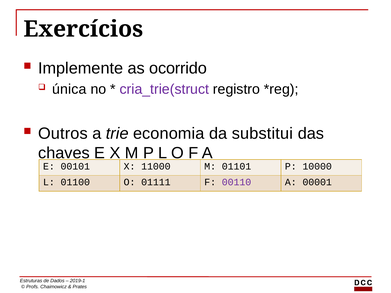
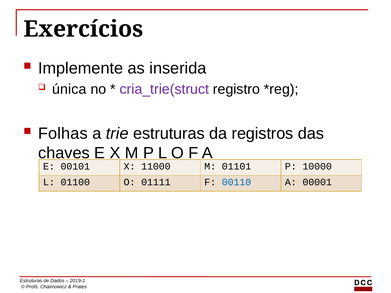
ocorrido: ocorrido -> inserida
Outros: Outros -> Folhas
trie economia: economia -> estruturas
substitui: substitui -> registros
00110 colour: purple -> blue
